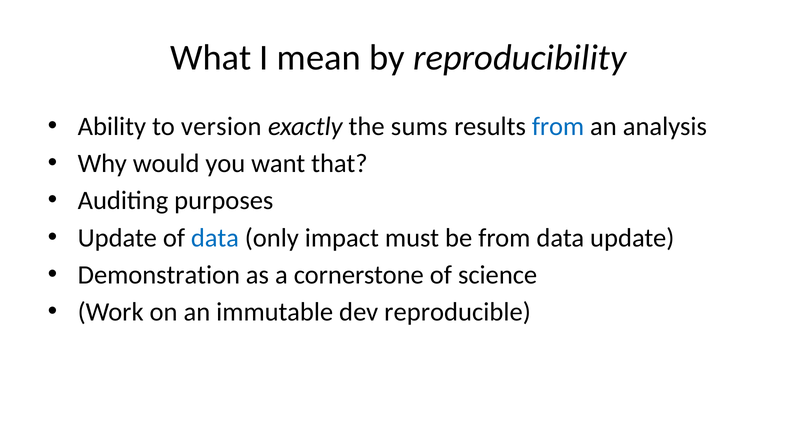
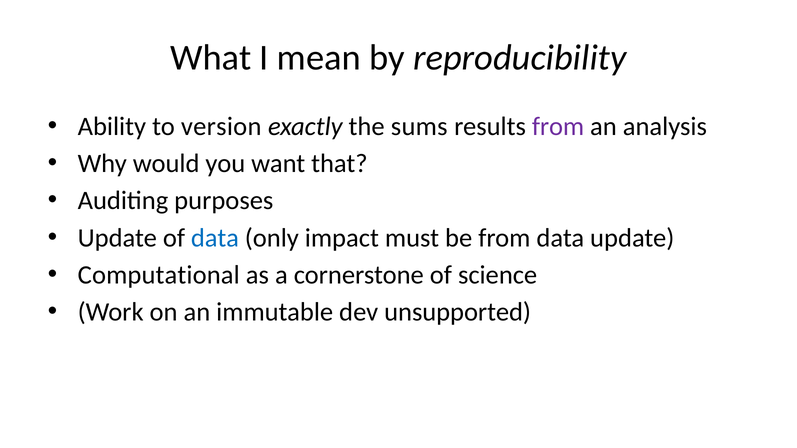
from at (558, 126) colour: blue -> purple
Demonstration: Demonstration -> Computational
reproducible: reproducible -> unsupported
